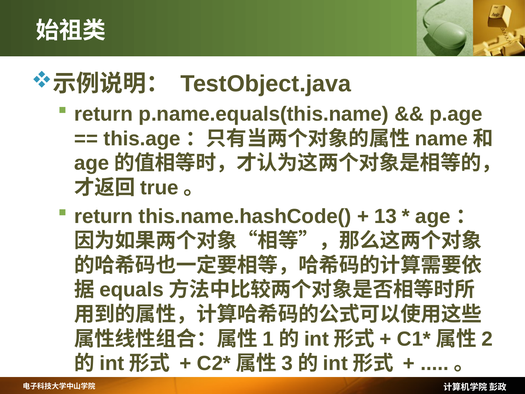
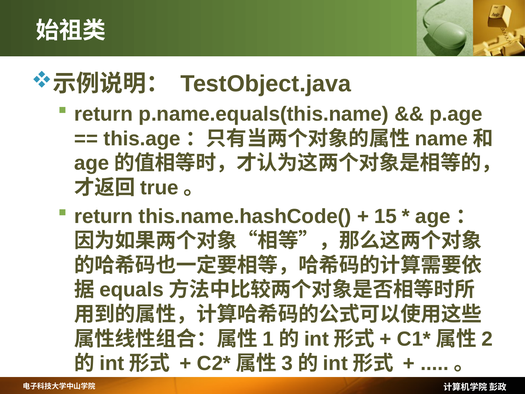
13: 13 -> 15
